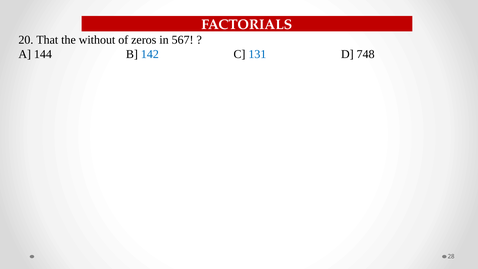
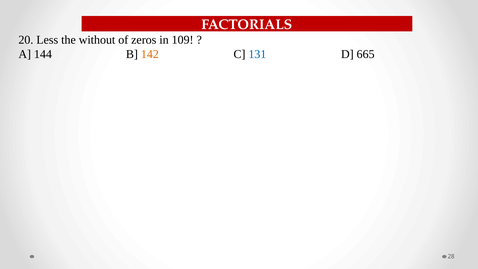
That: That -> Less
567: 567 -> 109
142 colour: blue -> orange
748: 748 -> 665
